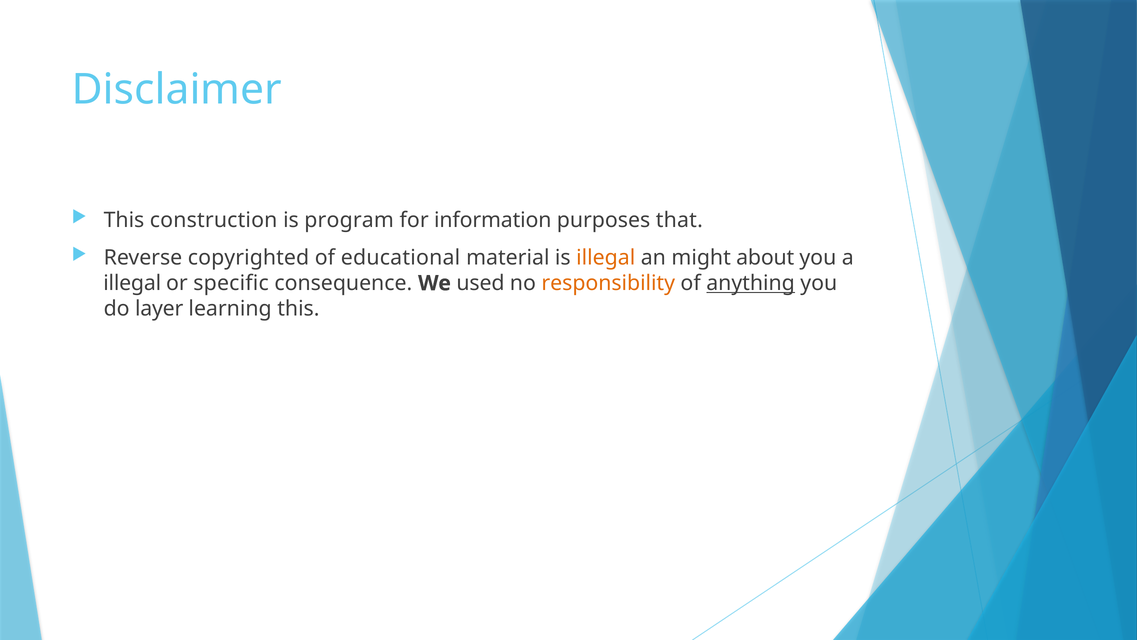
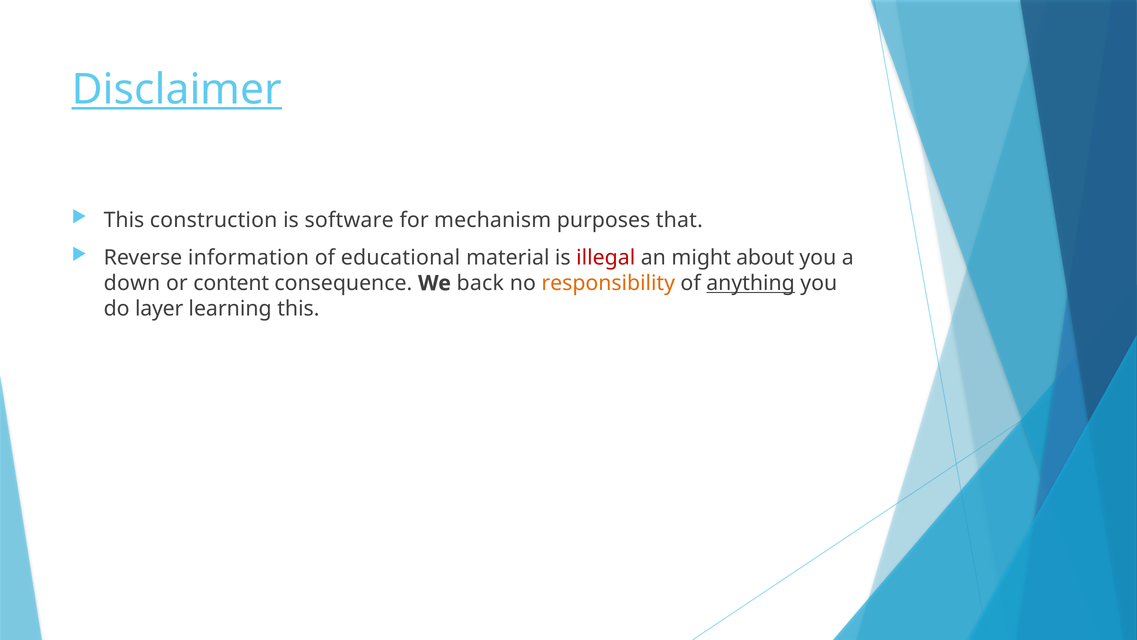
Disclaimer underline: none -> present
program: program -> software
information: information -> mechanism
copyrighted: copyrighted -> information
illegal at (606, 257) colour: orange -> red
illegal at (132, 283): illegal -> down
specific: specific -> content
used: used -> back
